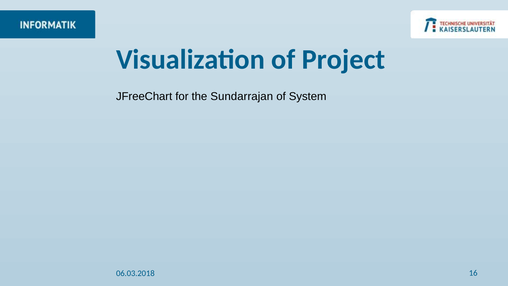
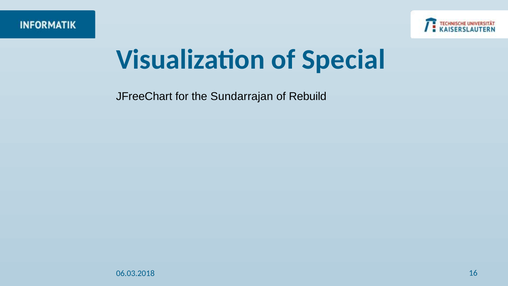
Project: Project -> Special
System: System -> Rebuild
